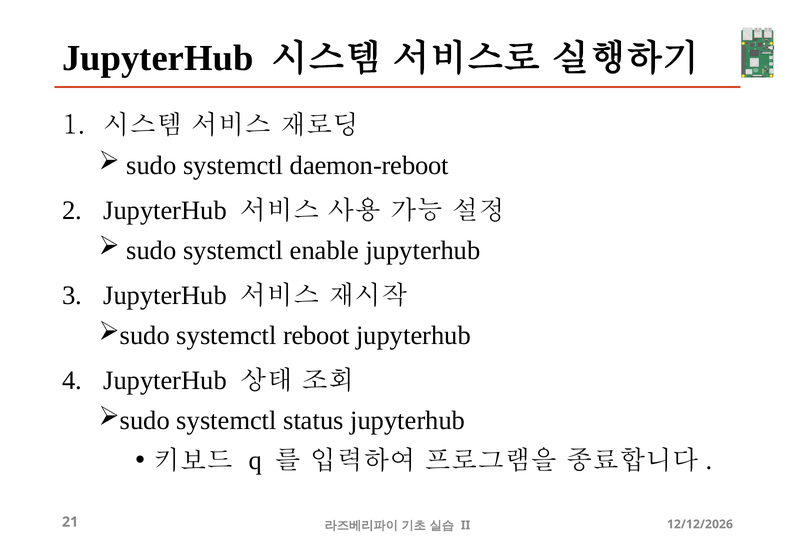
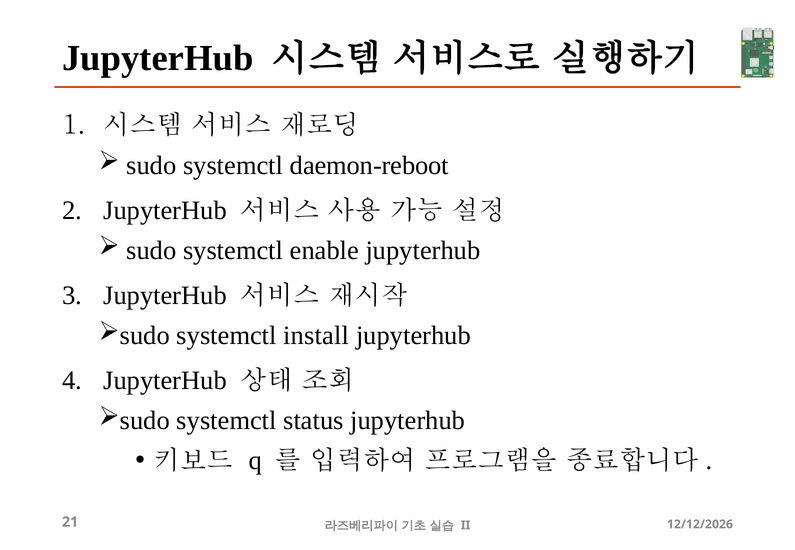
reboot: reboot -> install
